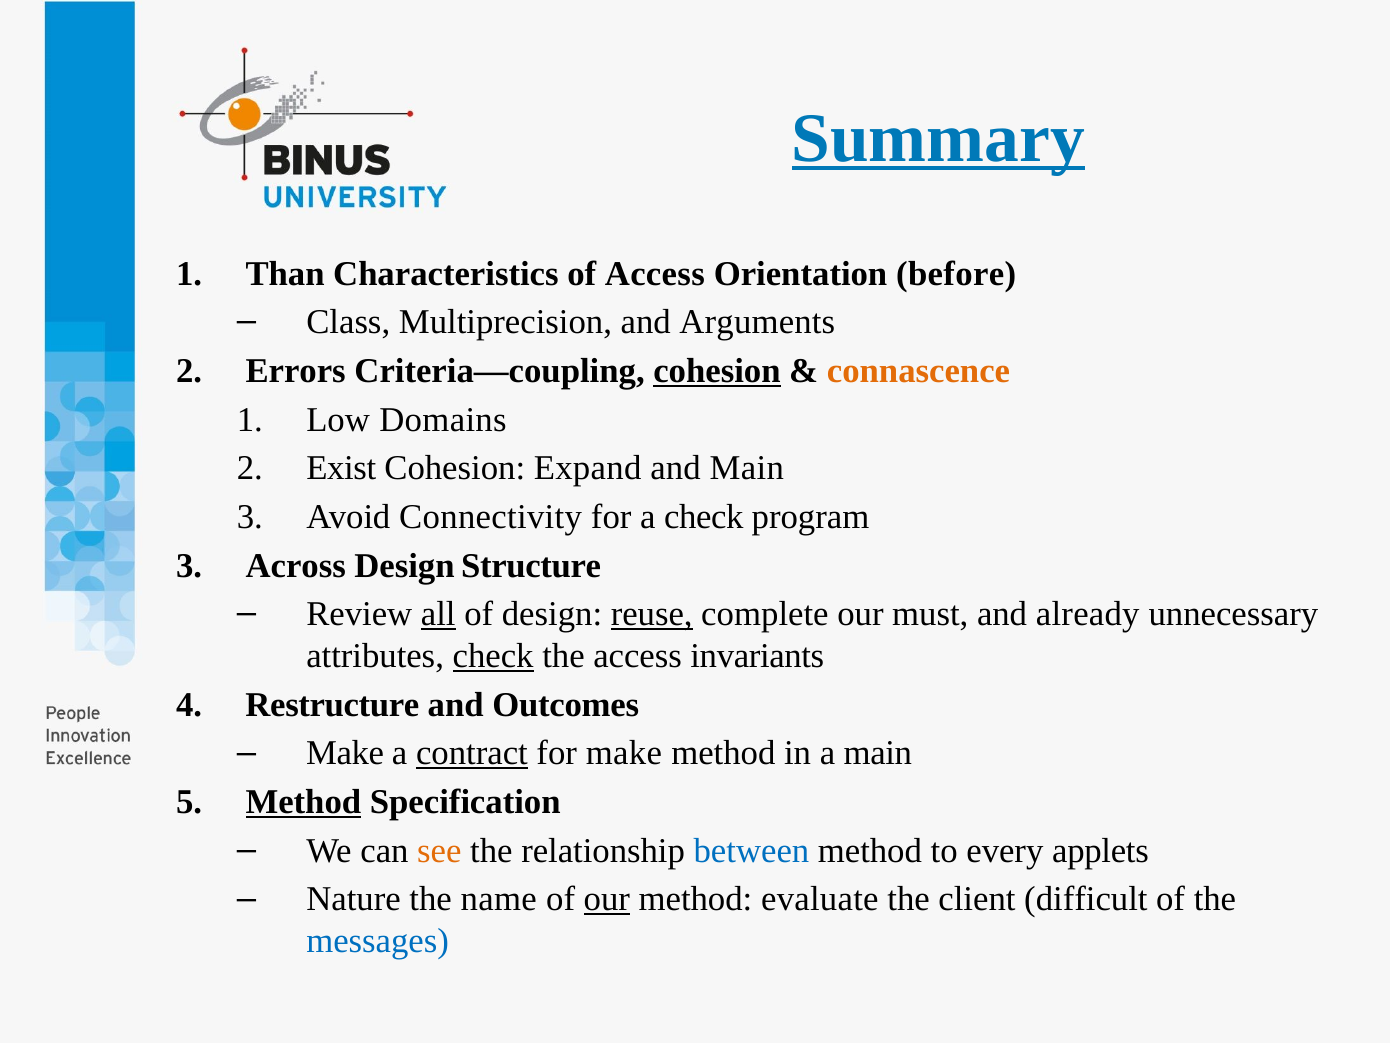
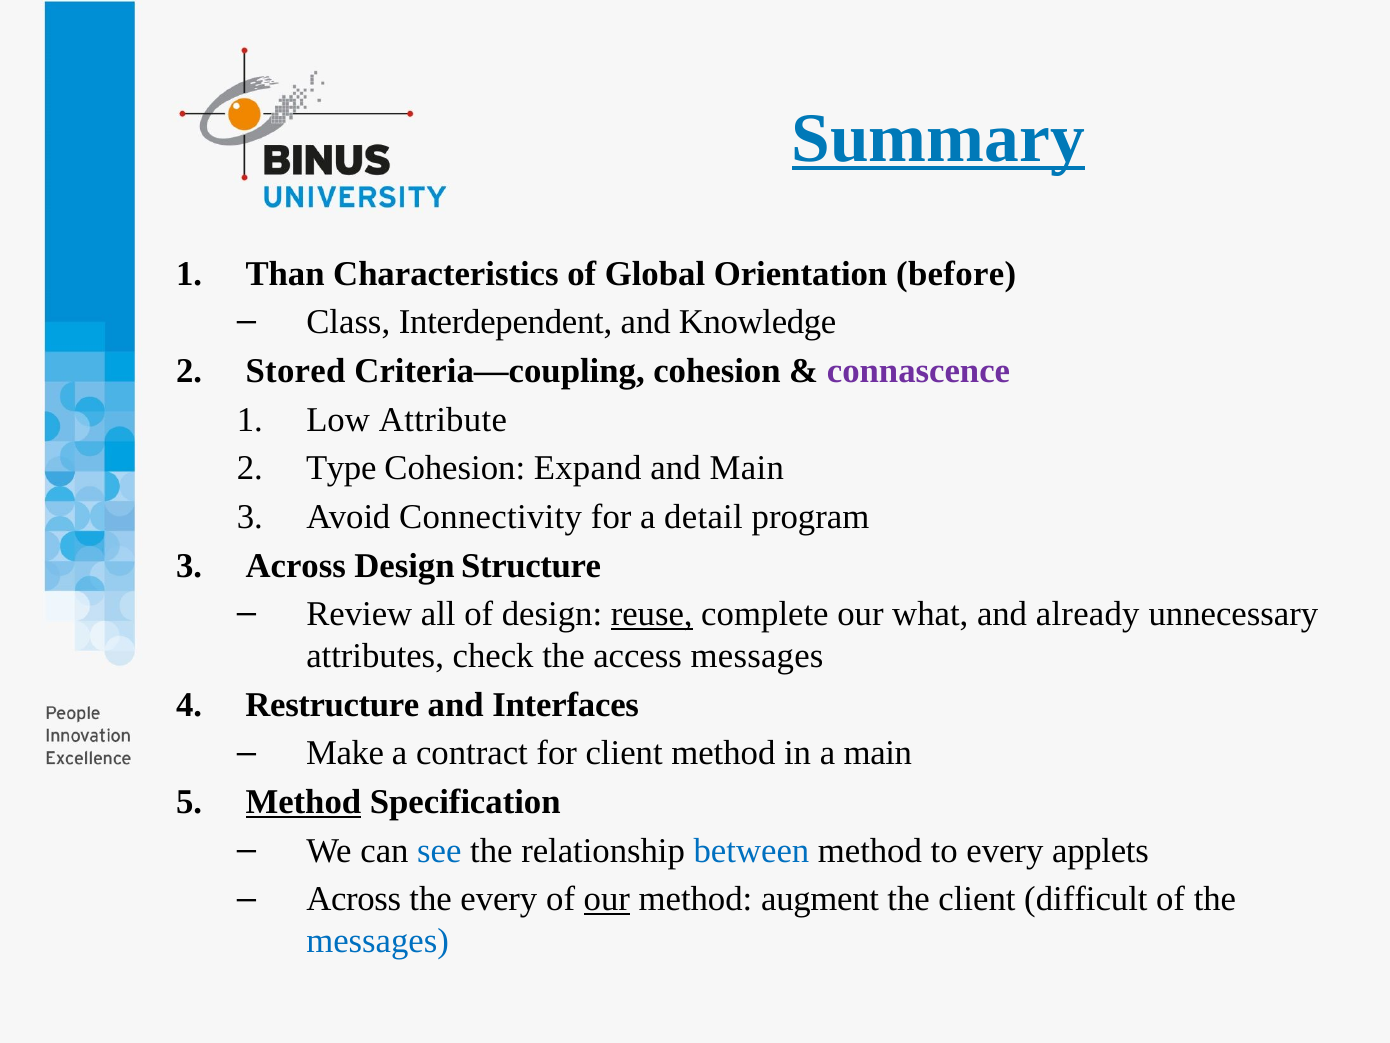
of Access: Access -> Global
Multiprecision: Multiprecision -> Interdependent
Arguments: Arguments -> Knowledge
Errors: Errors -> Stored
cohesion at (717, 371) underline: present -> none
connascence colour: orange -> purple
Domains: Domains -> Attribute
Exist: Exist -> Type
a check: check -> detail
all underline: present -> none
must: must -> what
check at (493, 656) underline: present -> none
access invariants: invariants -> messages
Outcomes: Outcomes -> Interfaces
contract underline: present -> none
for make: make -> client
see colour: orange -> blue
Nature at (354, 899): Nature -> Across
the name: name -> every
evaluate: evaluate -> augment
